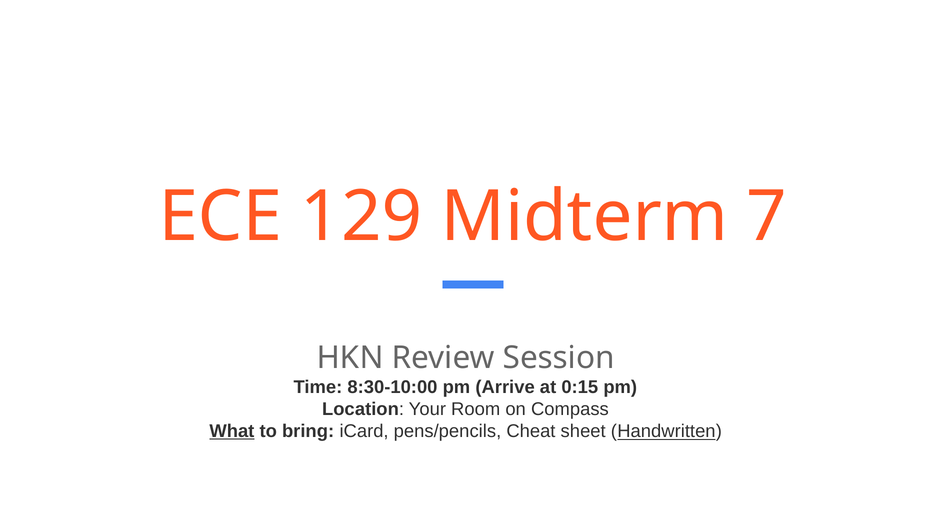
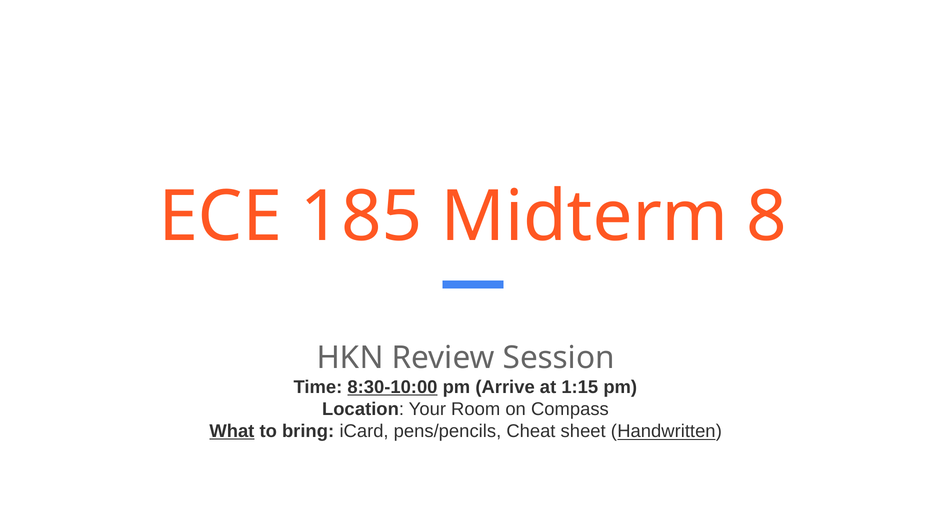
129: 129 -> 185
7: 7 -> 8
8:30-10:00 underline: none -> present
0:15: 0:15 -> 1:15
